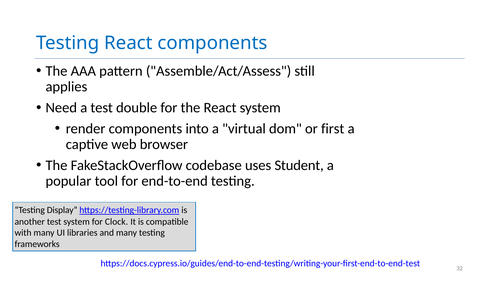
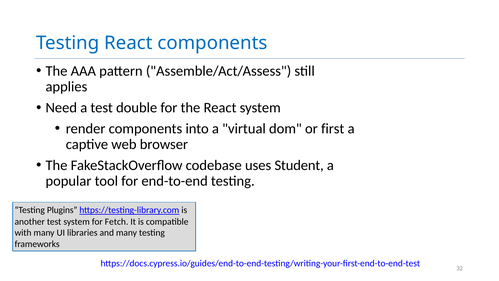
Display: Display -> Plugins
Clock: Clock -> Fetch
